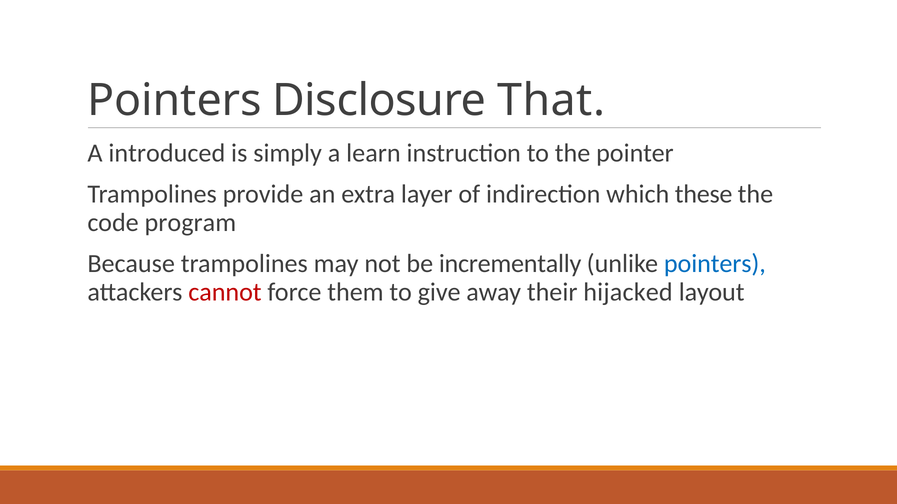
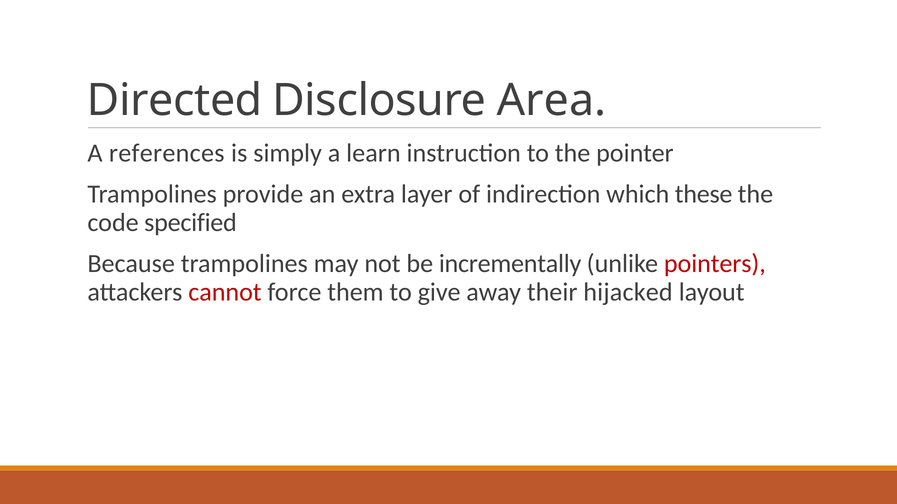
Pointers at (175, 100): Pointers -> Directed
That: That -> Area
introduced: introduced -> references
program: program -> specified
pointers at (715, 264) colour: blue -> red
